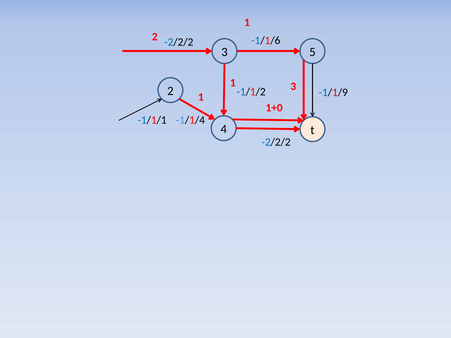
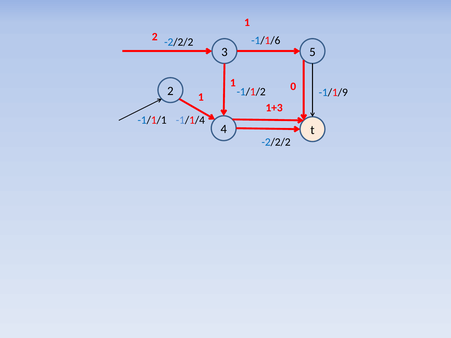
1 3: 3 -> 0
1+0: 1+0 -> 1+3
